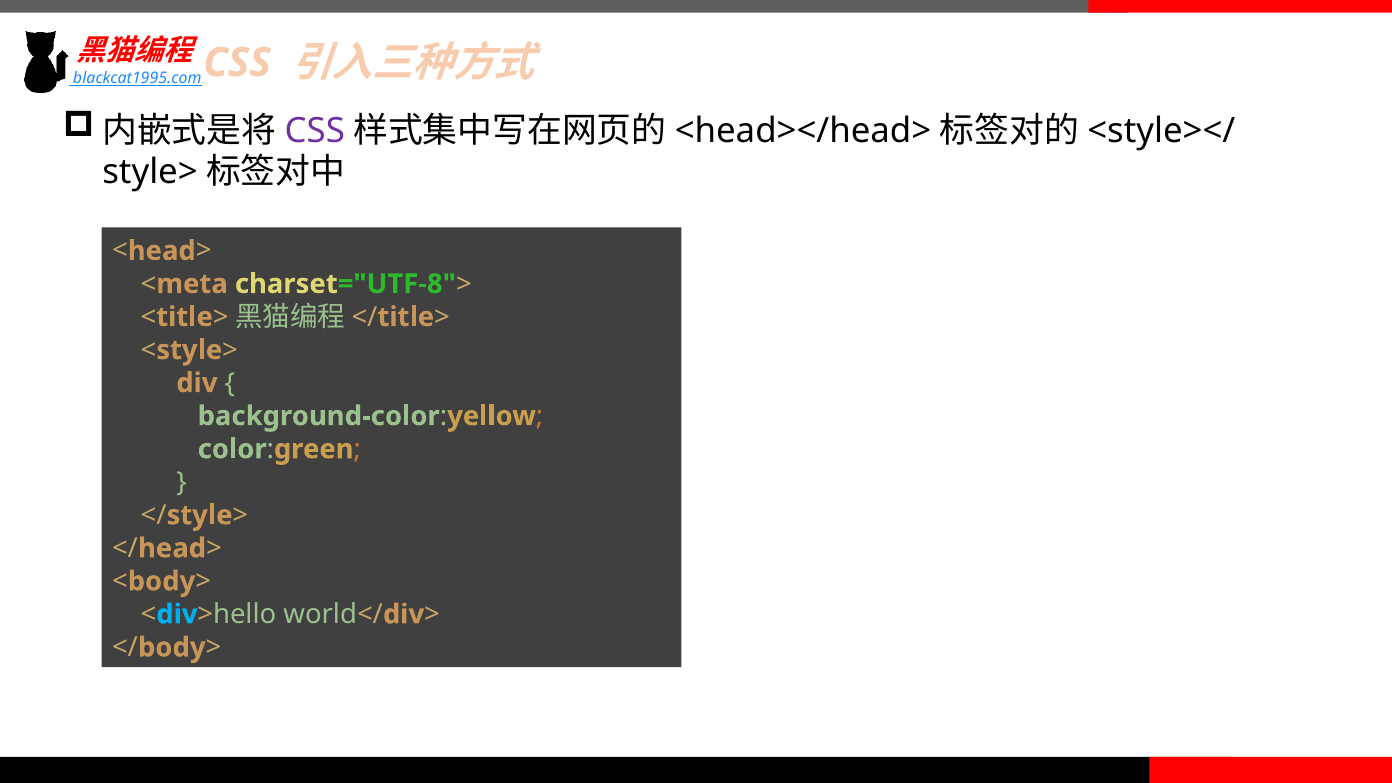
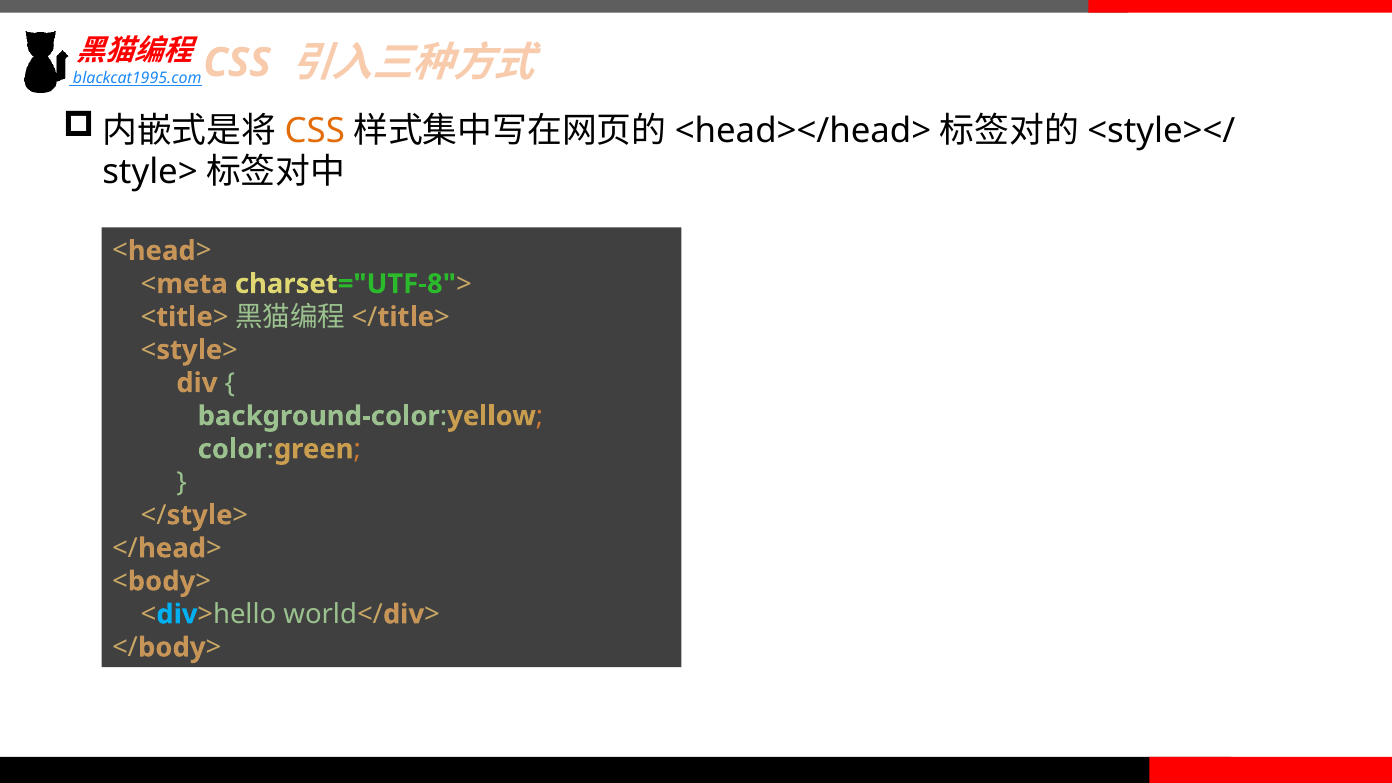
CSS at (315, 131) colour: purple -> orange
